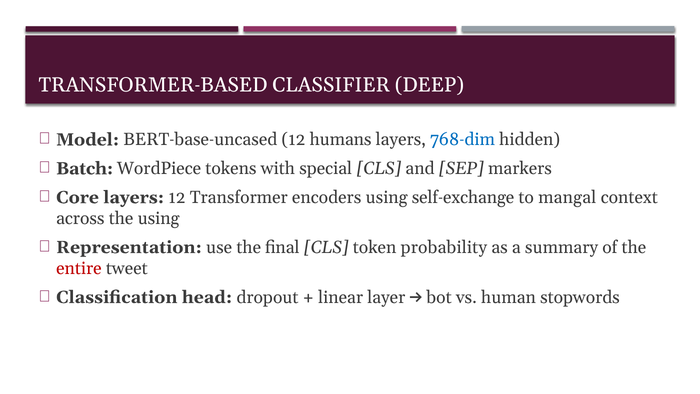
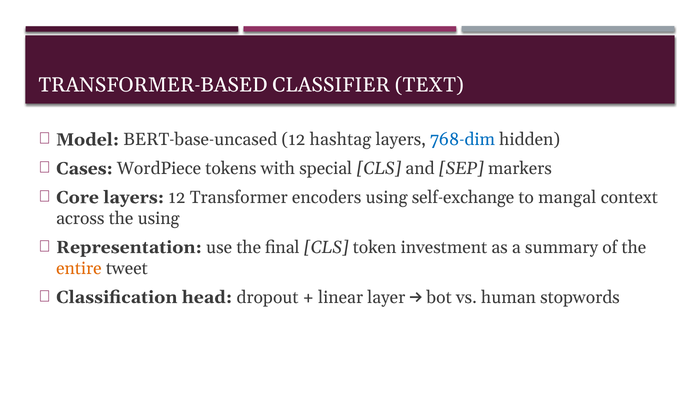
DEEP: DEEP -> TEXT
humans: humans -> hashtag
Batch: Batch -> Cases
probability: probability -> investment
entire colour: red -> orange
